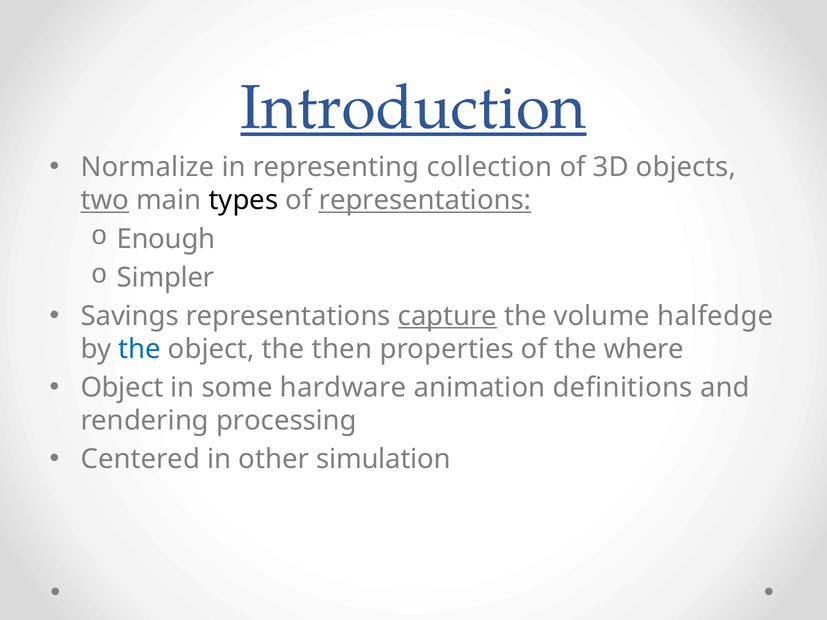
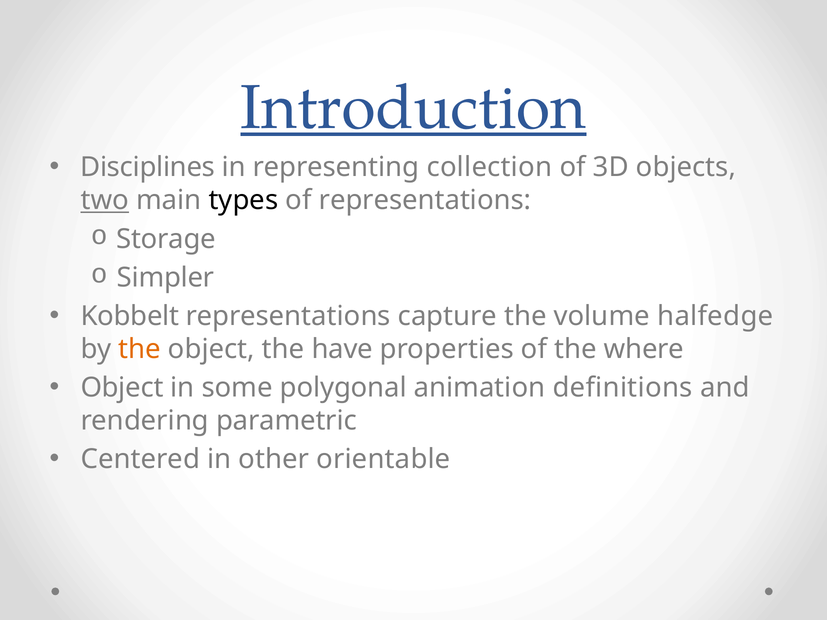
Normalize: Normalize -> Disciplines
representations at (425, 200) underline: present -> none
Enough: Enough -> Storage
Savings: Savings -> Kobbelt
capture underline: present -> none
the at (140, 349) colour: blue -> orange
then: then -> have
hardware: hardware -> polygonal
processing: processing -> parametric
simulation: simulation -> orientable
